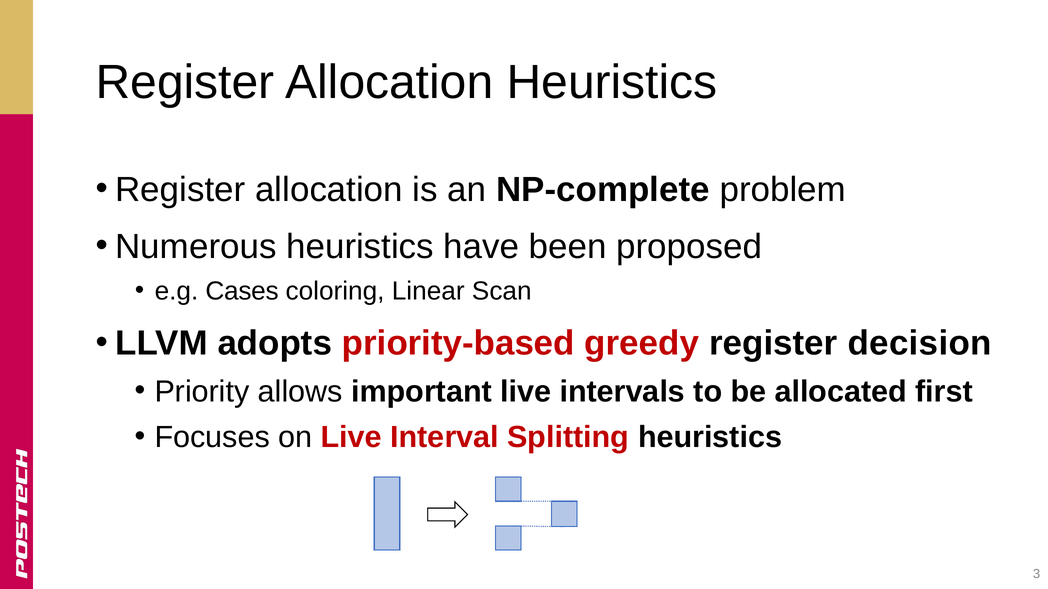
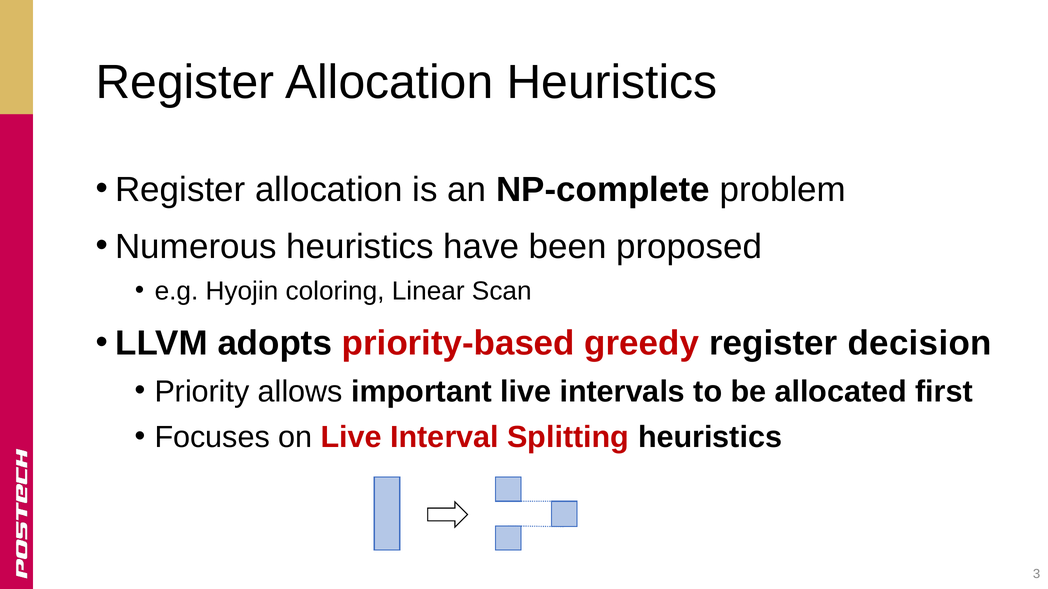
Cases: Cases -> Hyojin
